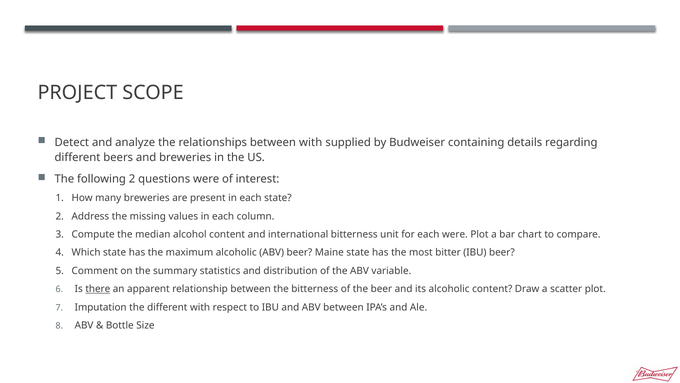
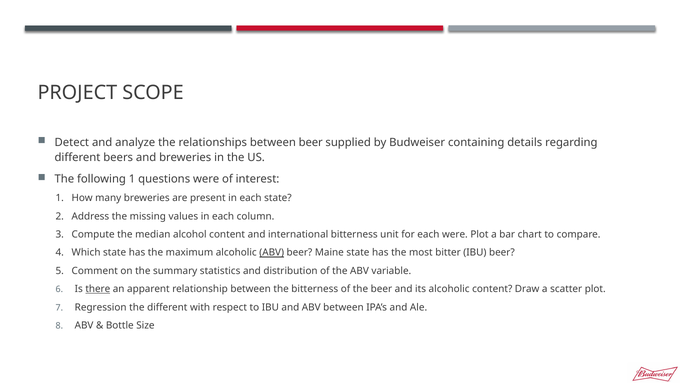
between with: with -> beer
following 2: 2 -> 1
ABV at (272, 252) underline: none -> present
Imputation: Imputation -> Regression
